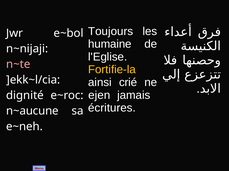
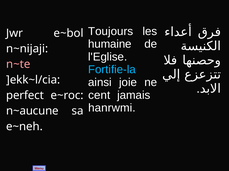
Fortifie-la colour: yellow -> light blue
crié: crié -> joie
ejen: ejen -> cent
dignité: dignité -> perfect
écritures: écritures -> hanrwmi
